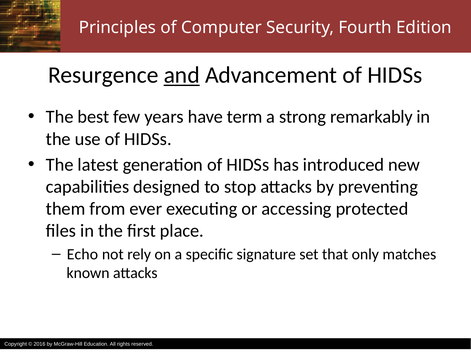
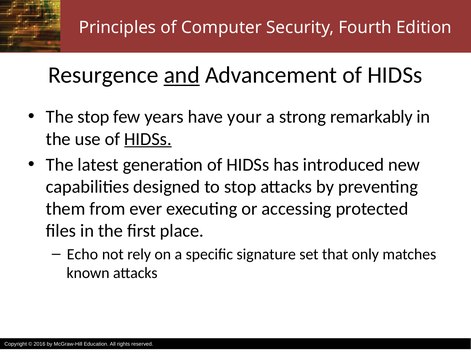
The best: best -> stop
term: term -> your
HIDSs at (148, 139) underline: none -> present
